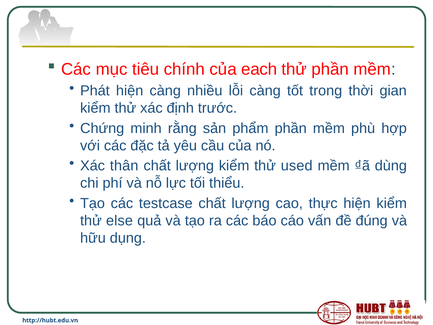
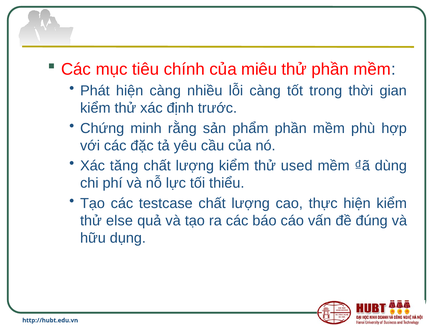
each: each -> miêu
thân: thân -> tăng
